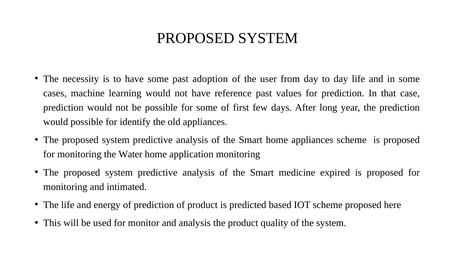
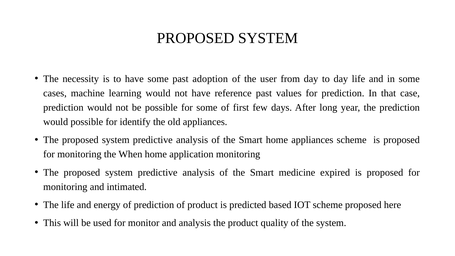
Water: Water -> When
